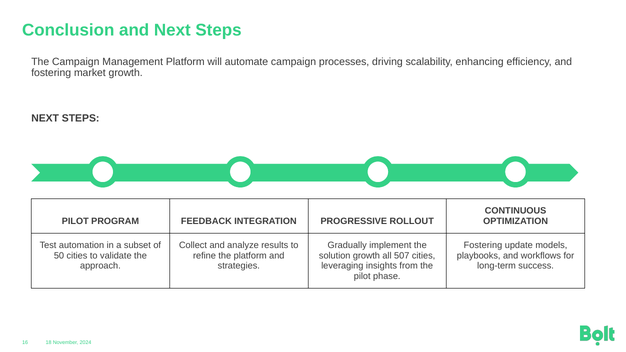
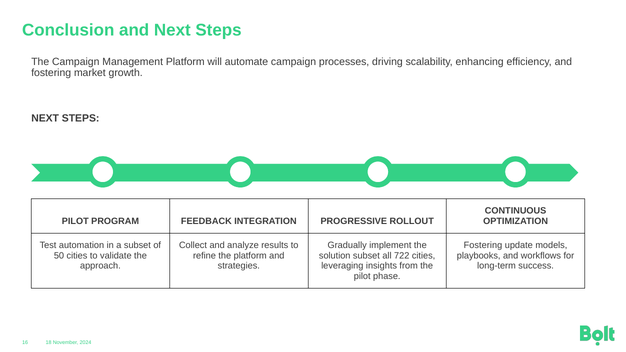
solution growth: growth -> subset
507: 507 -> 722
